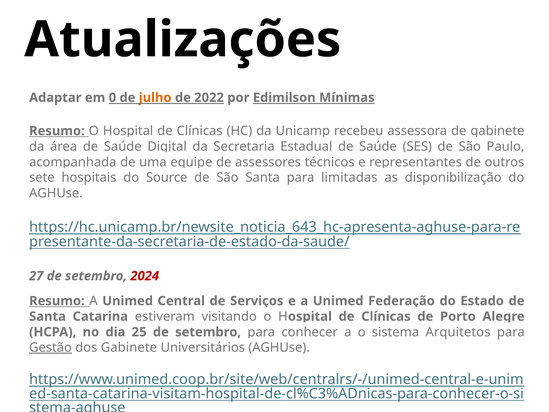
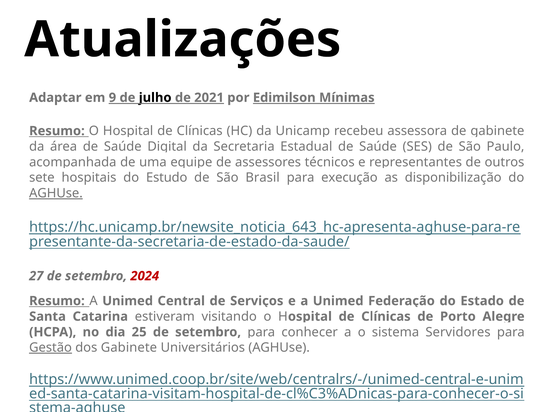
0: 0 -> 9
julho colour: orange -> black
2022: 2022 -> 2021
Source: Source -> Estudo
São Santa: Santa -> Brasil
limitadas: limitadas -> execução
AGHUse at (56, 193) underline: none -> present
Arquitetos: Arquitetos -> Servidores
